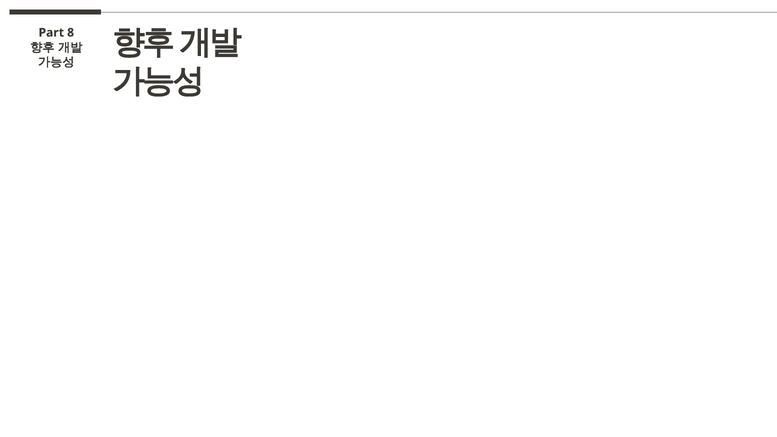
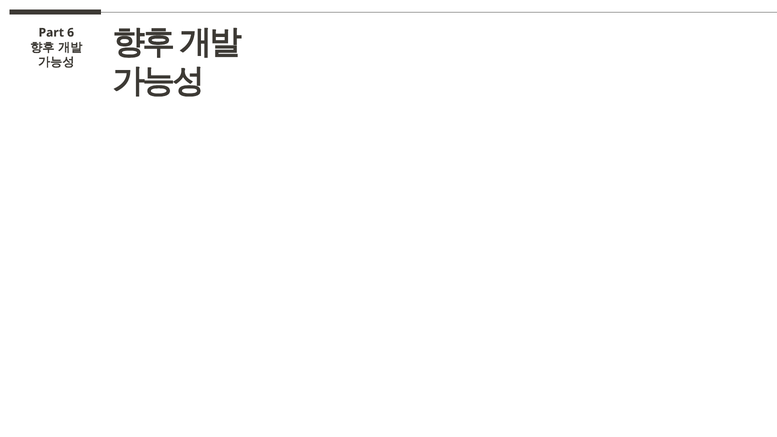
8: 8 -> 6
